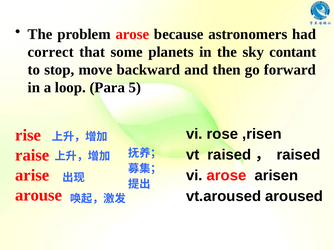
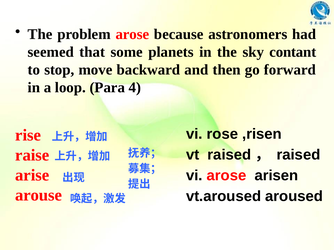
correct: correct -> seemed
5: 5 -> 4
